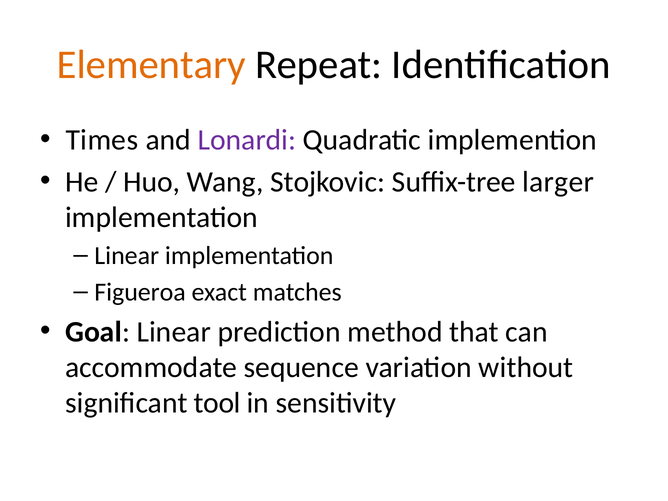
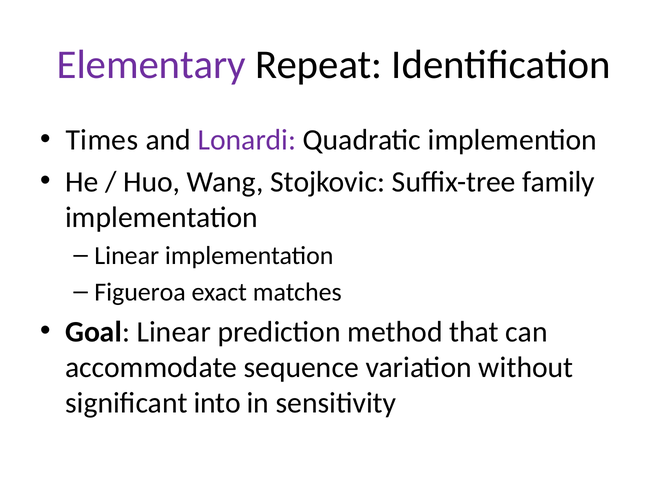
Elementary colour: orange -> purple
larger: larger -> family
tool: tool -> into
